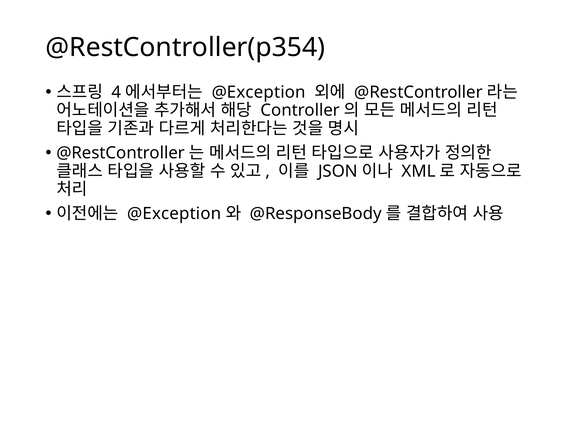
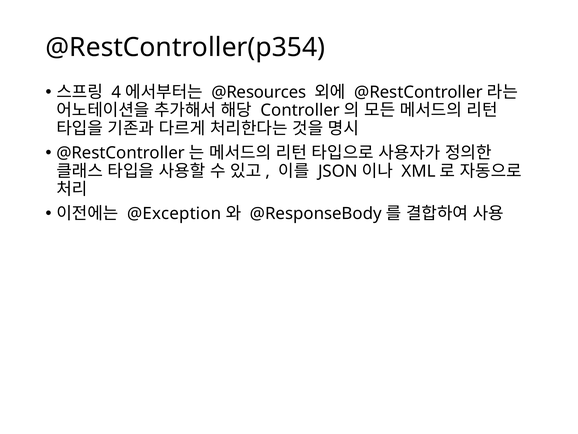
@Exception at (259, 92): @Exception -> @Resources
